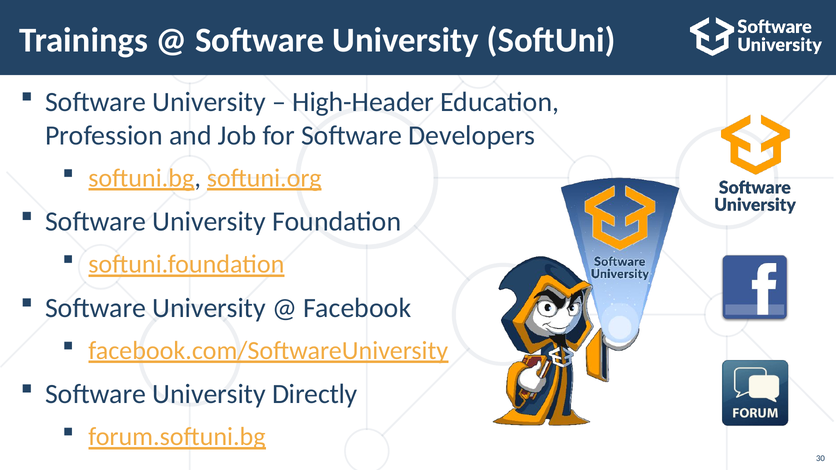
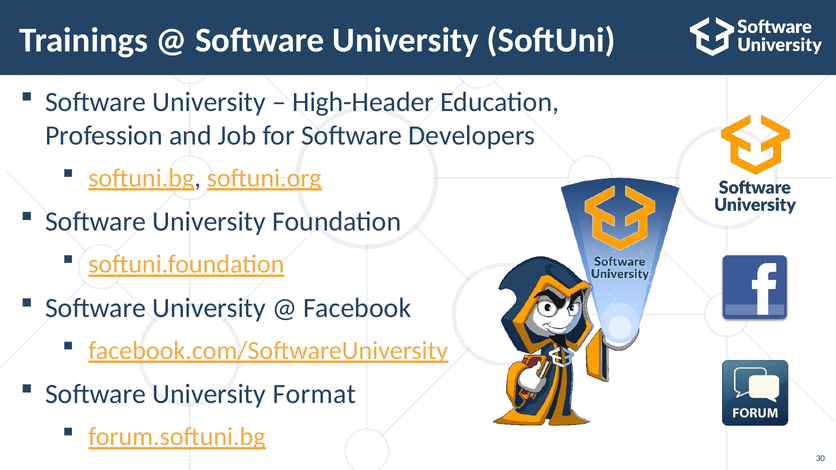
Directly: Directly -> Format
